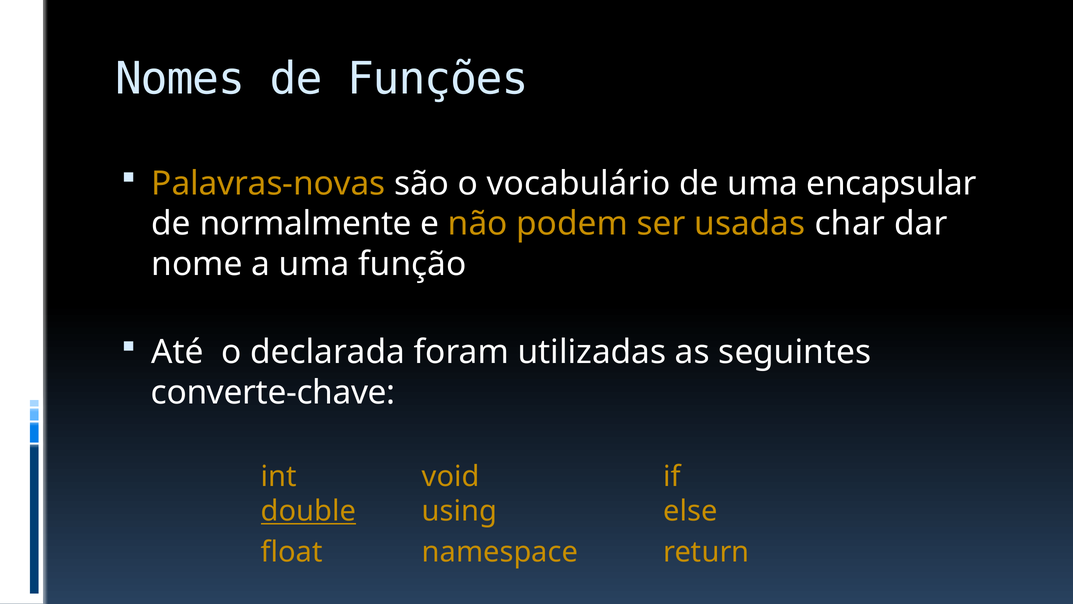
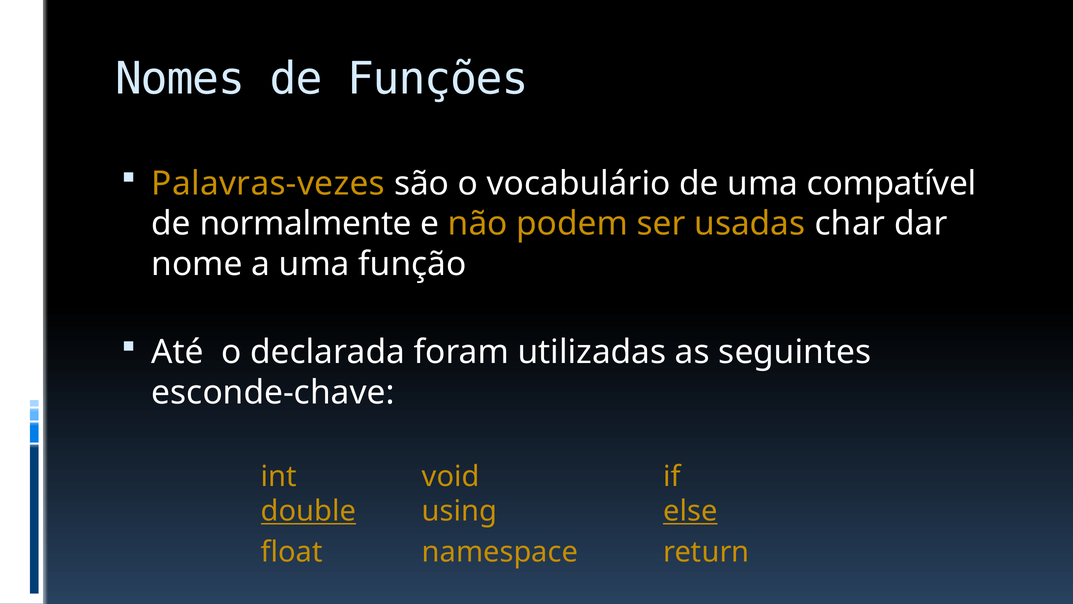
Palavras-novas: Palavras-novas -> Palavras-vezes
encapsular: encapsular -> compatível
converte-chave: converte-chave -> esconde-chave
else underline: none -> present
